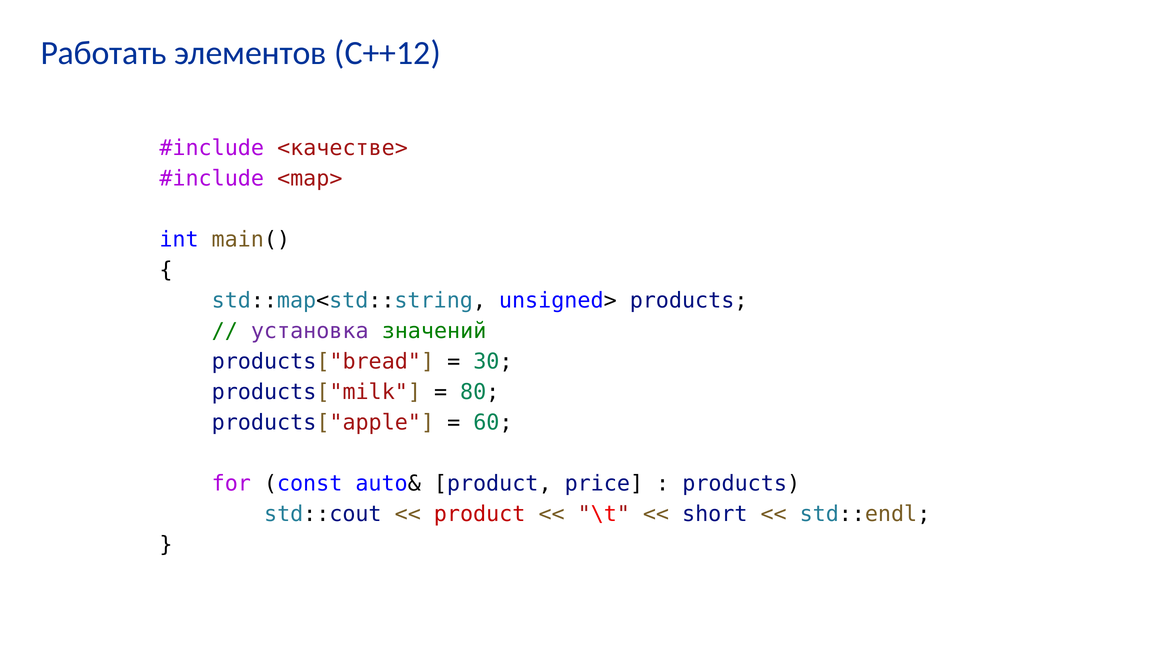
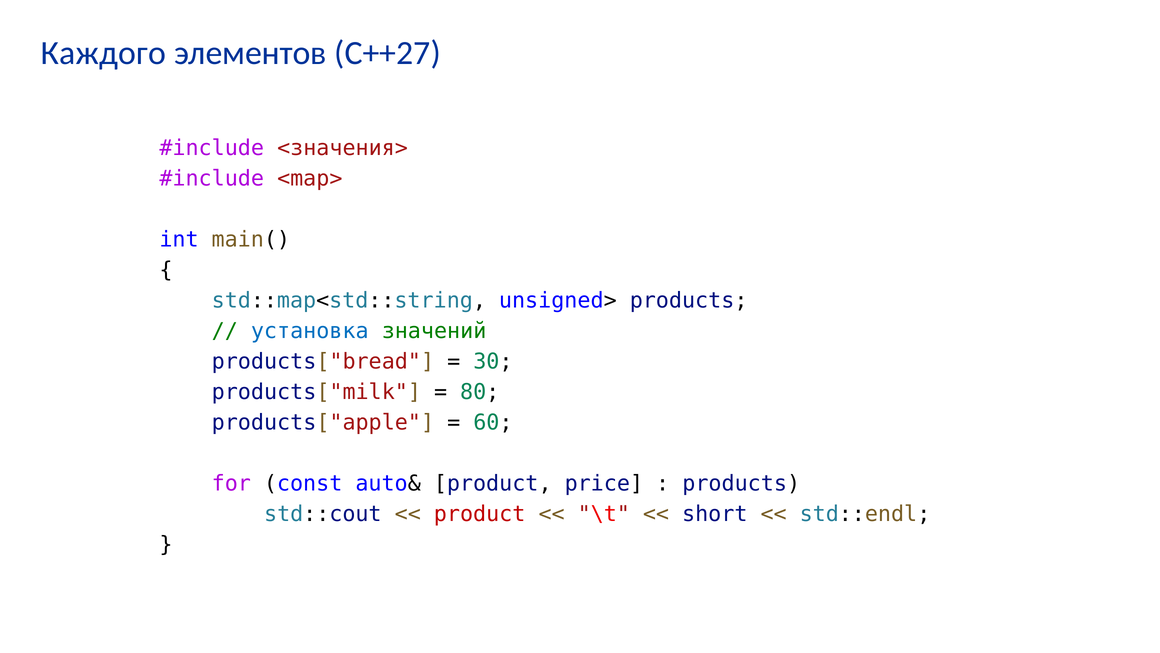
Работать: Работать -> Каждого
С++12: С++12 -> С++27
<качестве>: <качестве> -> <значения>
установка colour: purple -> blue
